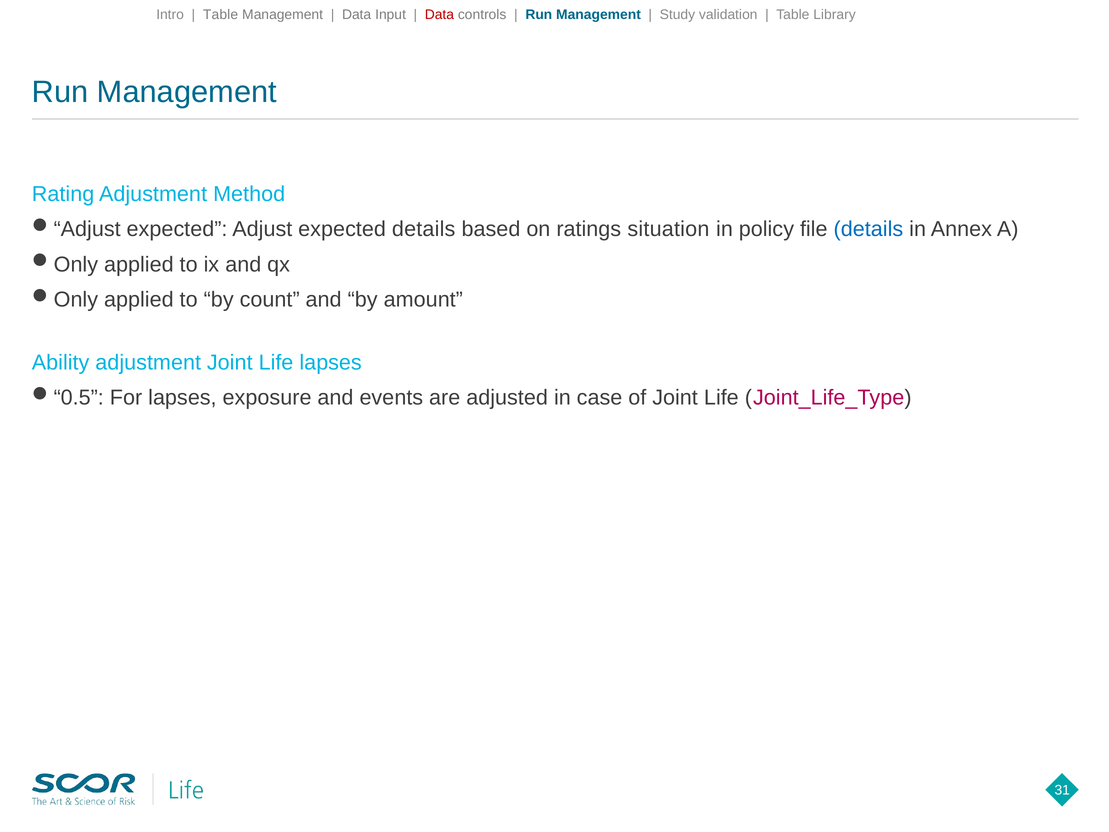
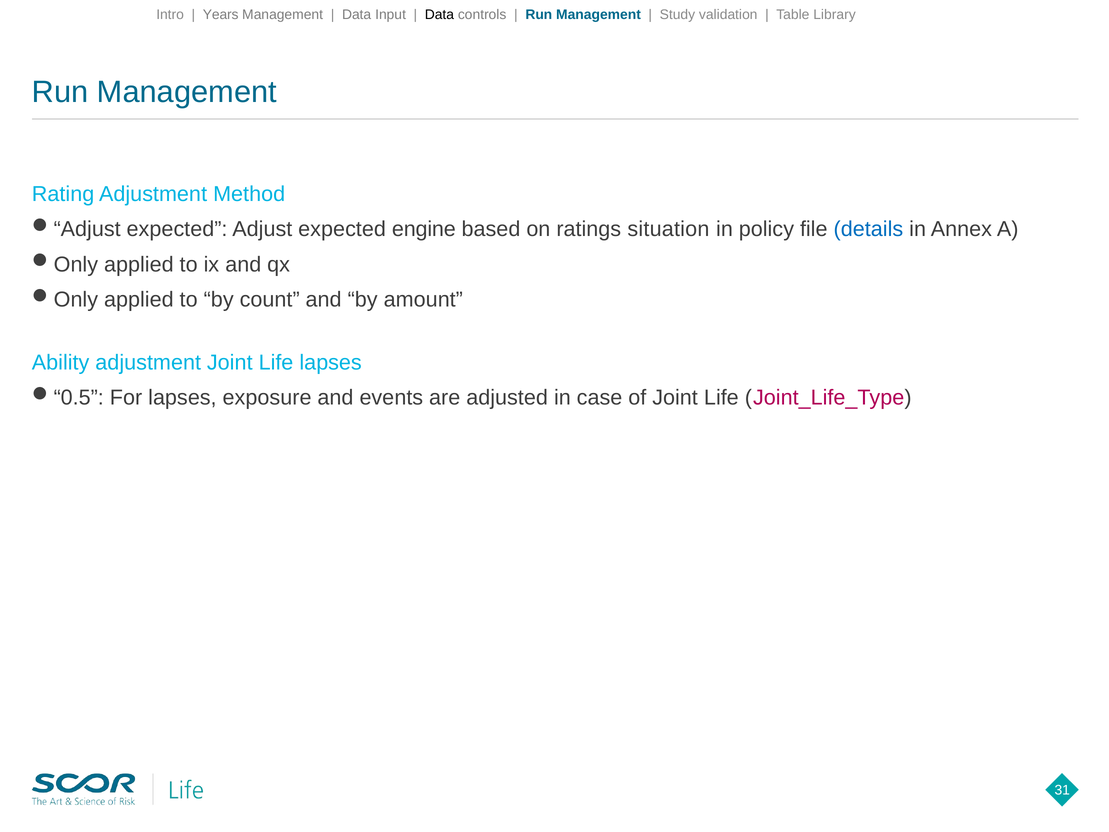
Table at (221, 15): Table -> Years
Data at (439, 15) colour: red -> black
expected details: details -> engine
